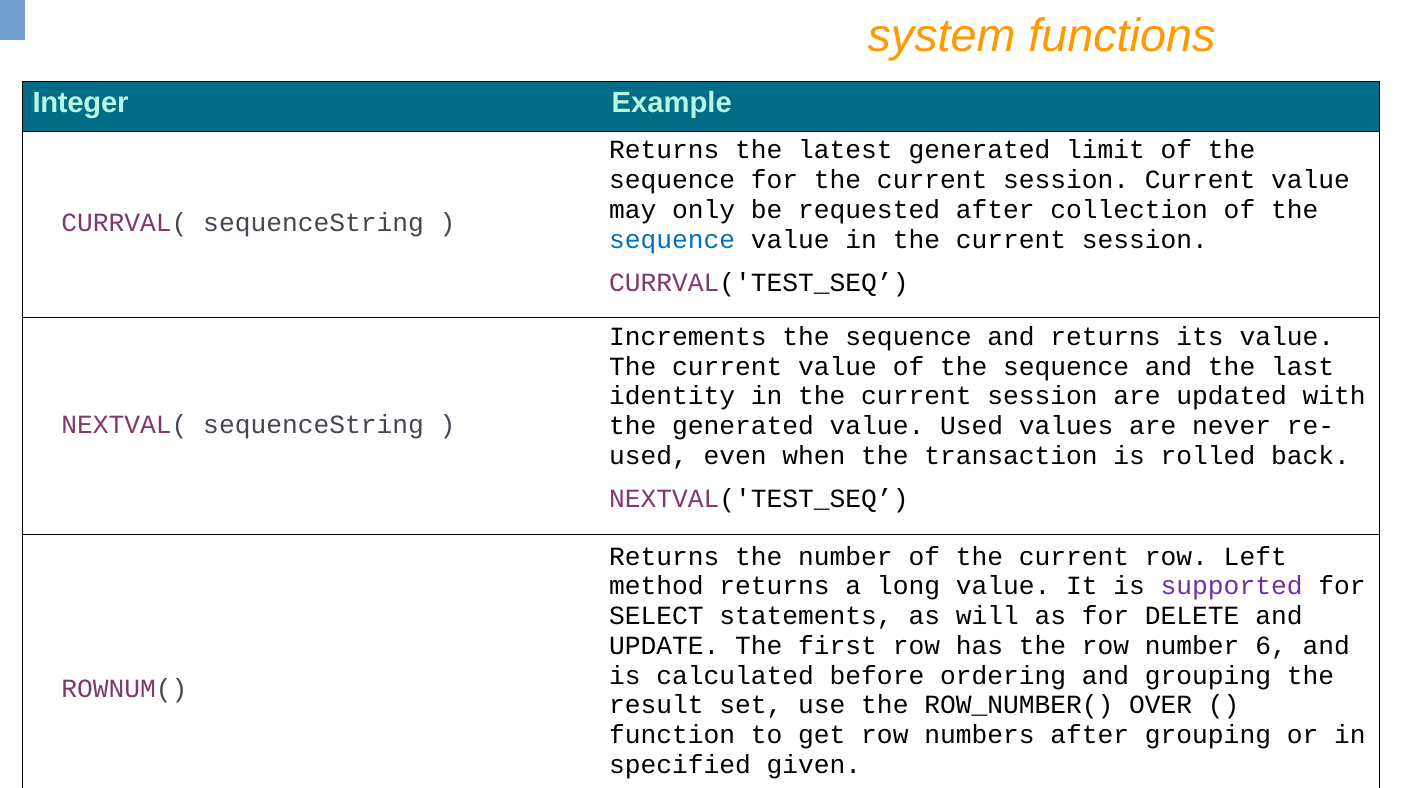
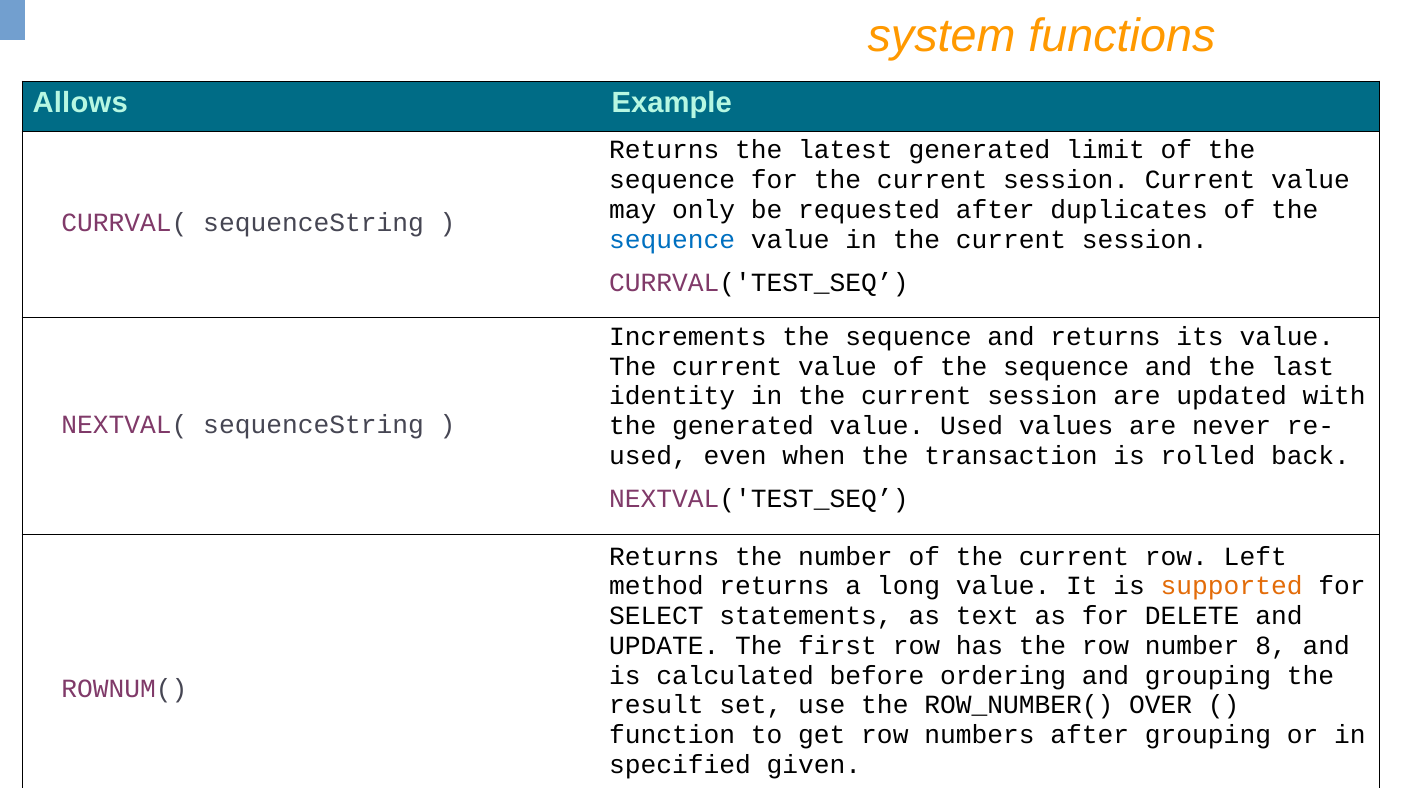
Integer: Integer -> Allows
collection: collection -> duplicates
supported colour: purple -> orange
will: will -> text
6: 6 -> 8
